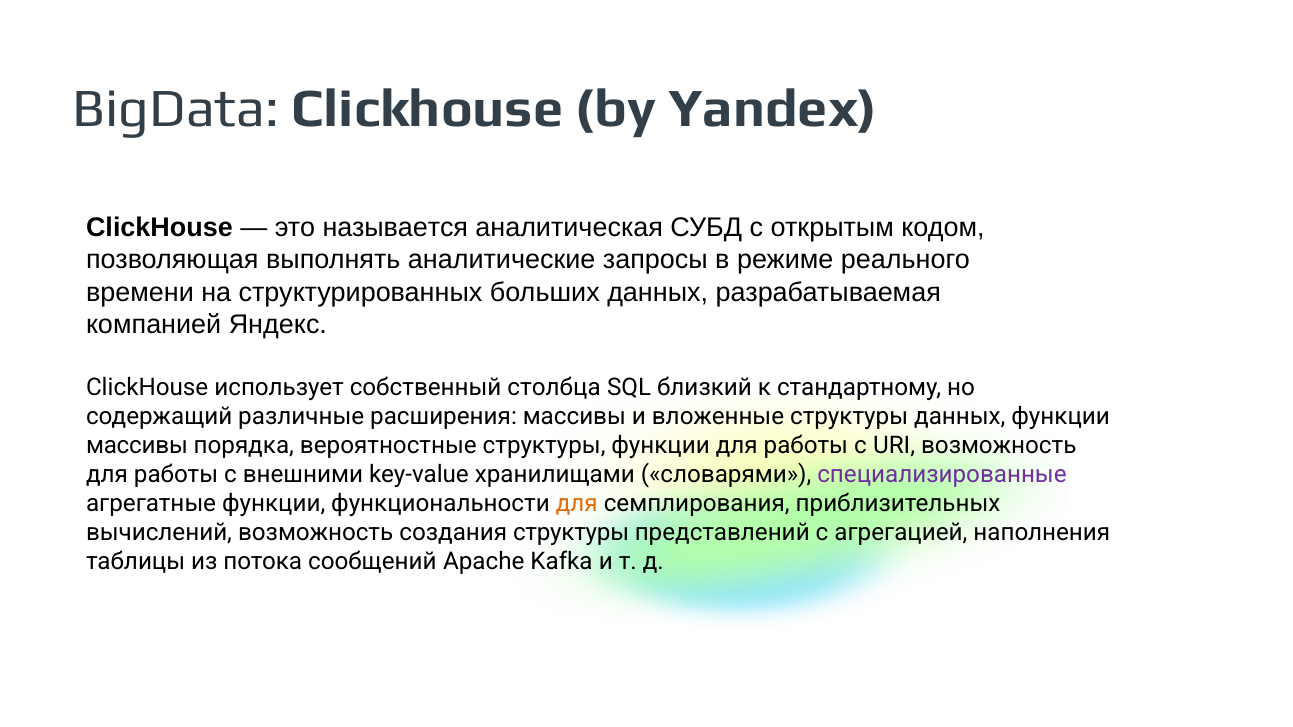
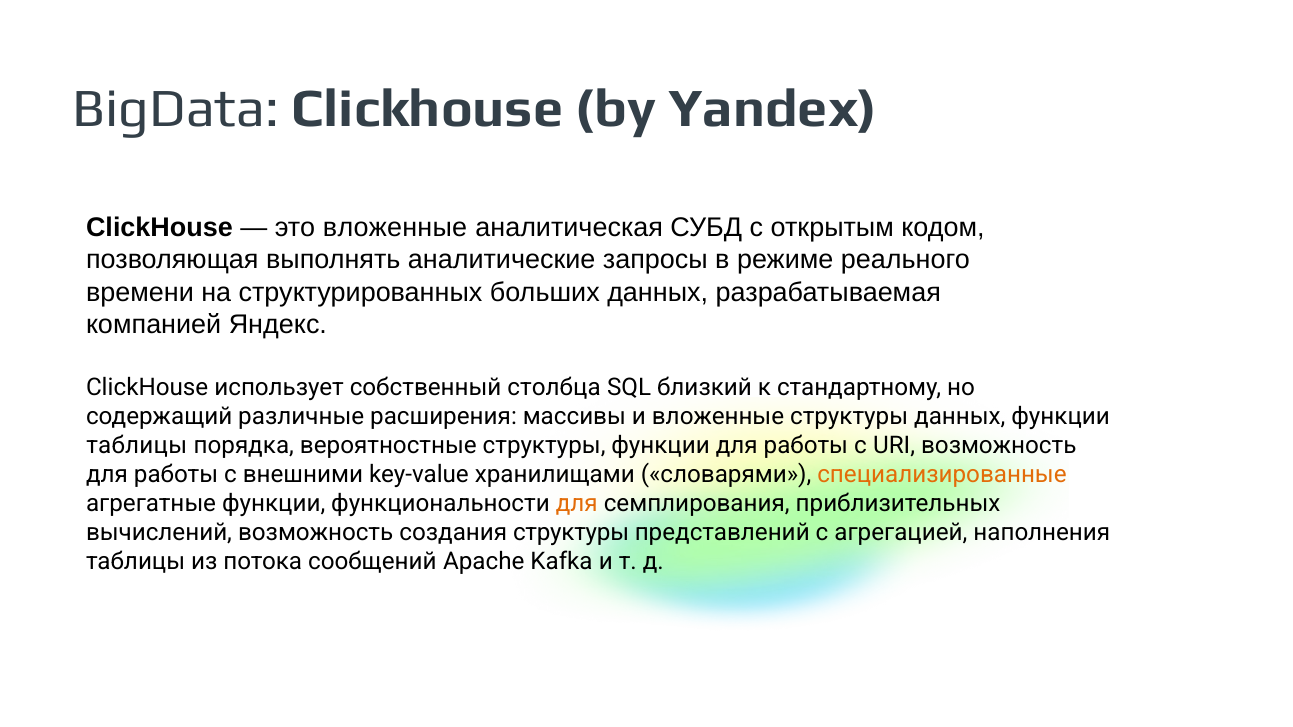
это называется: называется -> вложенные
массивы at (137, 446): массивы -> таблицы
специализированные colour: purple -> orange
